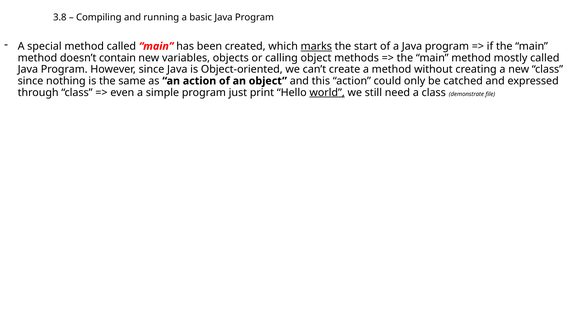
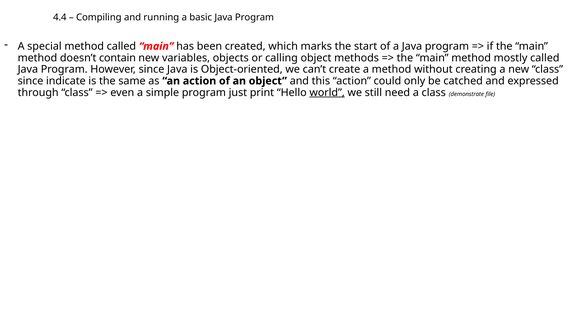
3.8: 3.8 -> 4.4
marks underline: present -> none
nothing: nothing -> indicate
